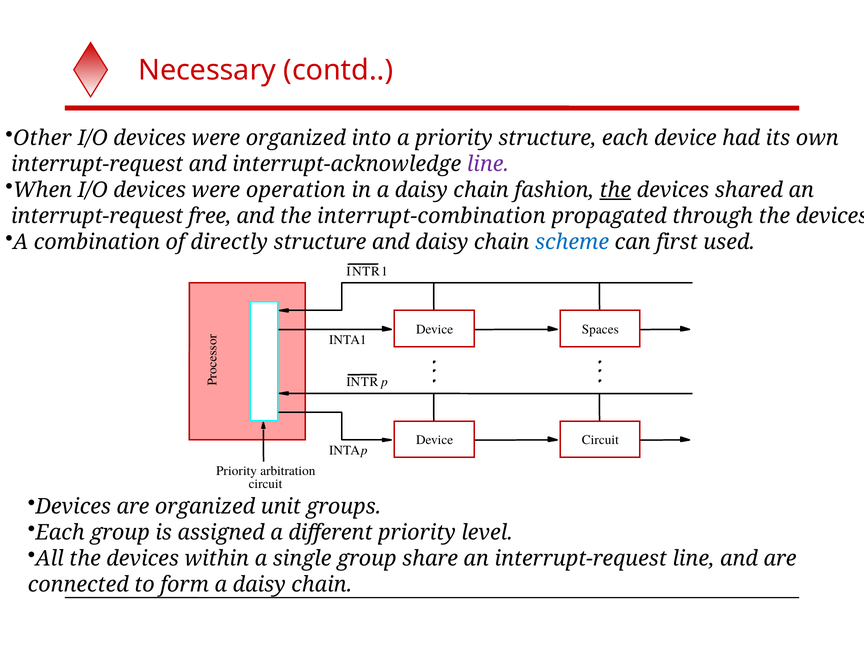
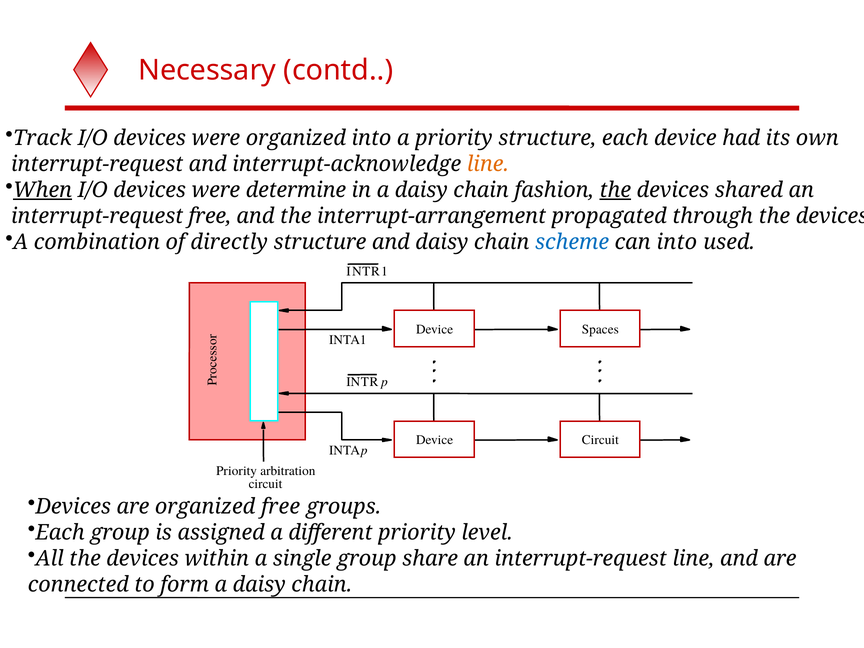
Other: Other -> Track
line at (488, 164) colour: purple -> orange
When underline: none -> present
operation: operation -> determine
interrupt-combination: interrupt-combination -> interrupt-arrangement
can first: first -> into
organized unit: unit -> free
